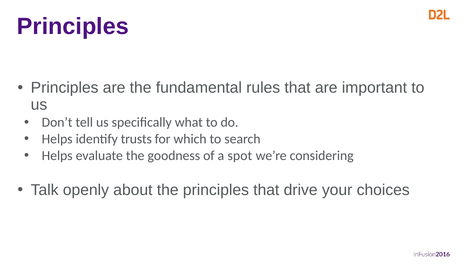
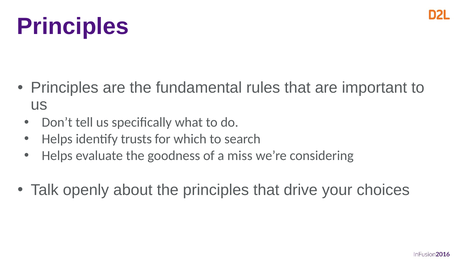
spot: spot -> miss
